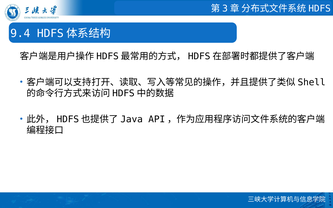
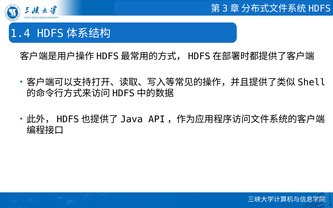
9.4: 9.4 -> 1.4
